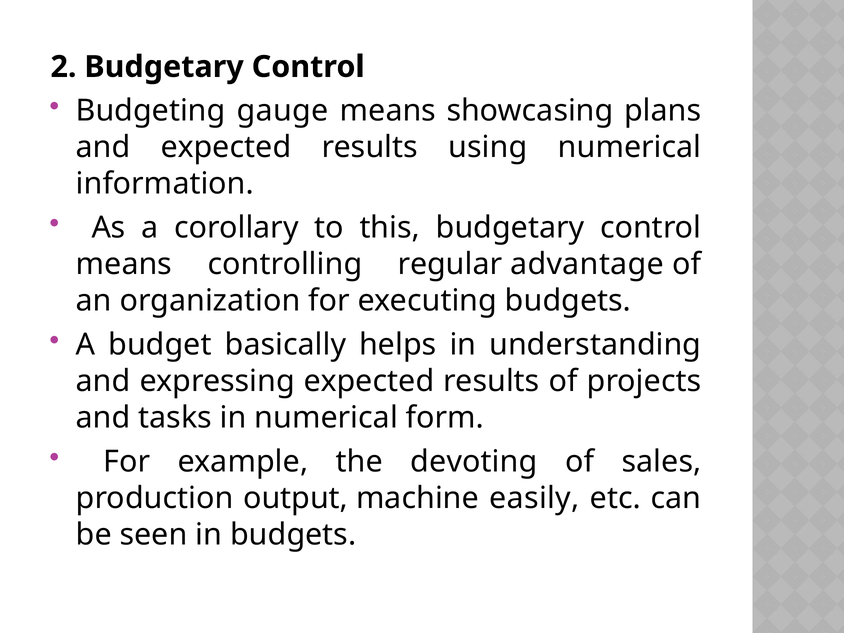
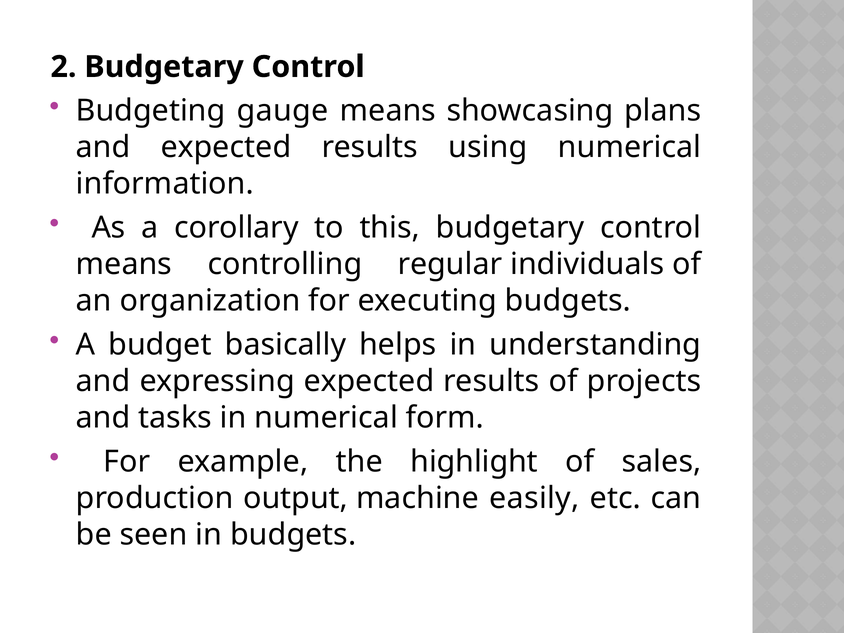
advantage: advantage -> individuals
devoting: devoting -> highlight
